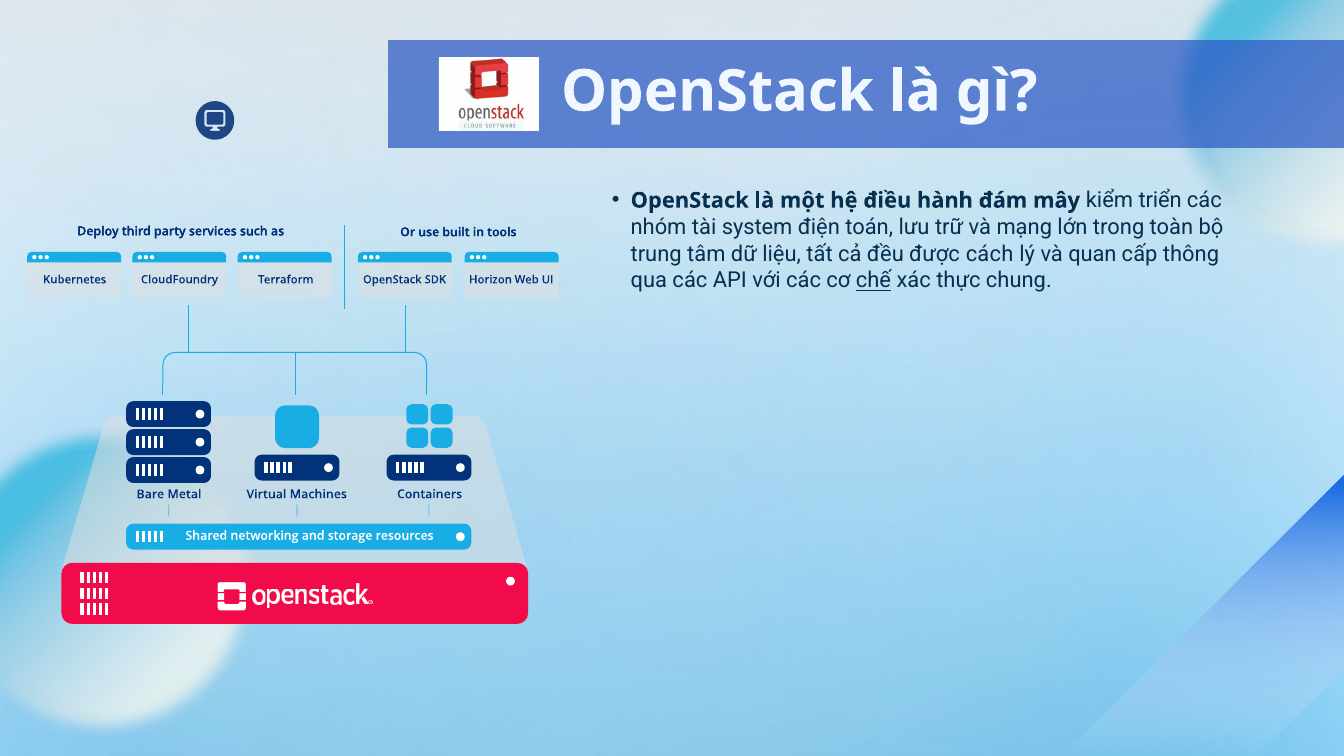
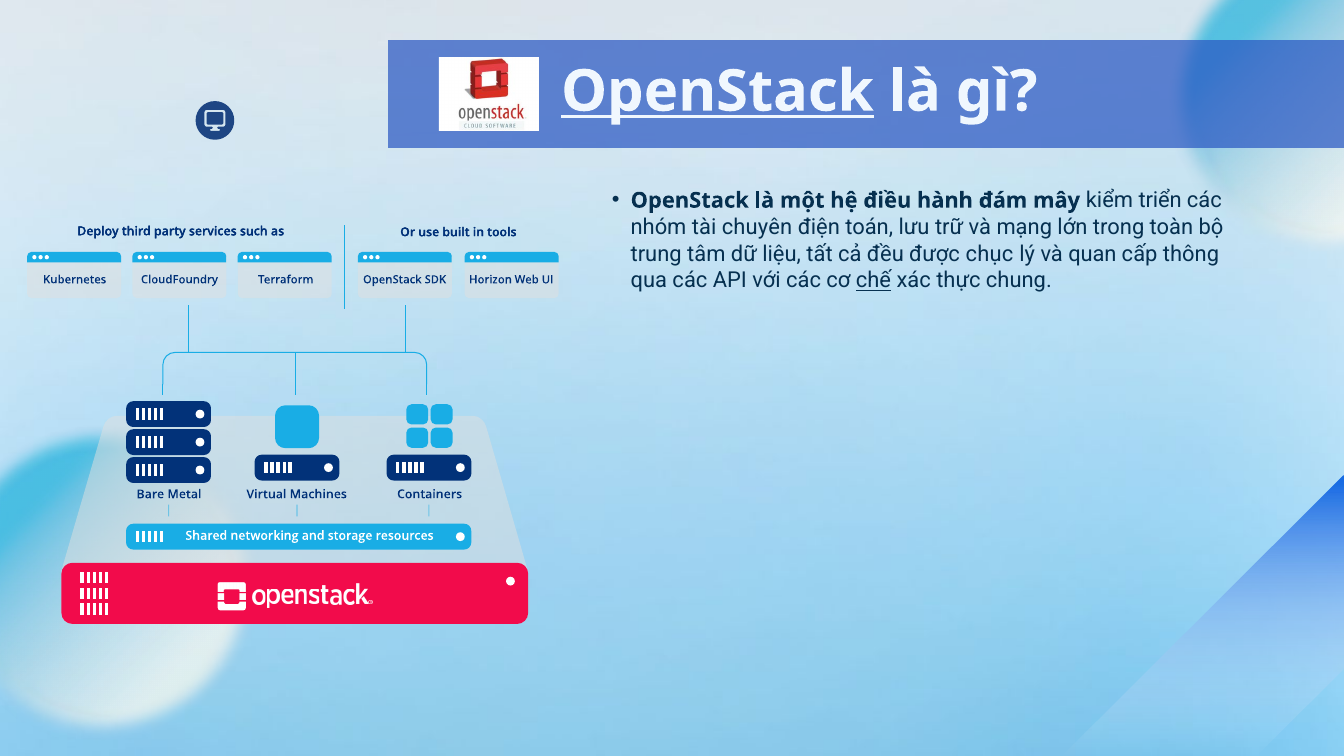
OpenStack at (717, 92) underline: none -> present
system: system -> chuyên
cách: cách -> chục
